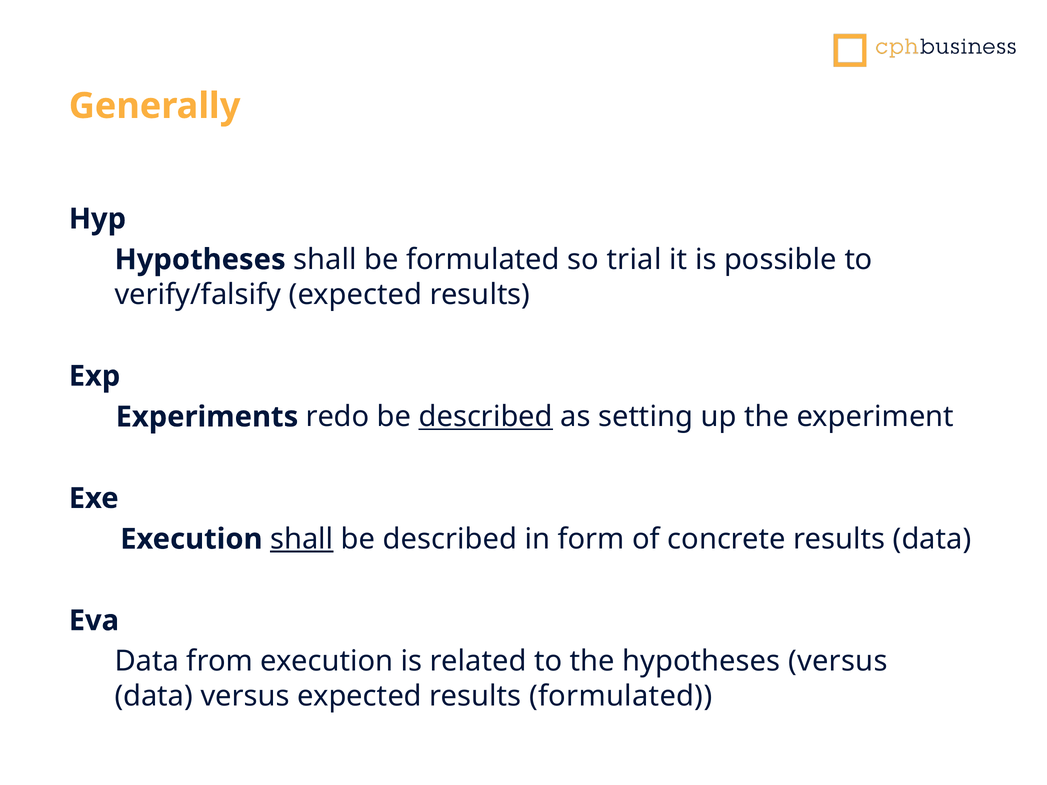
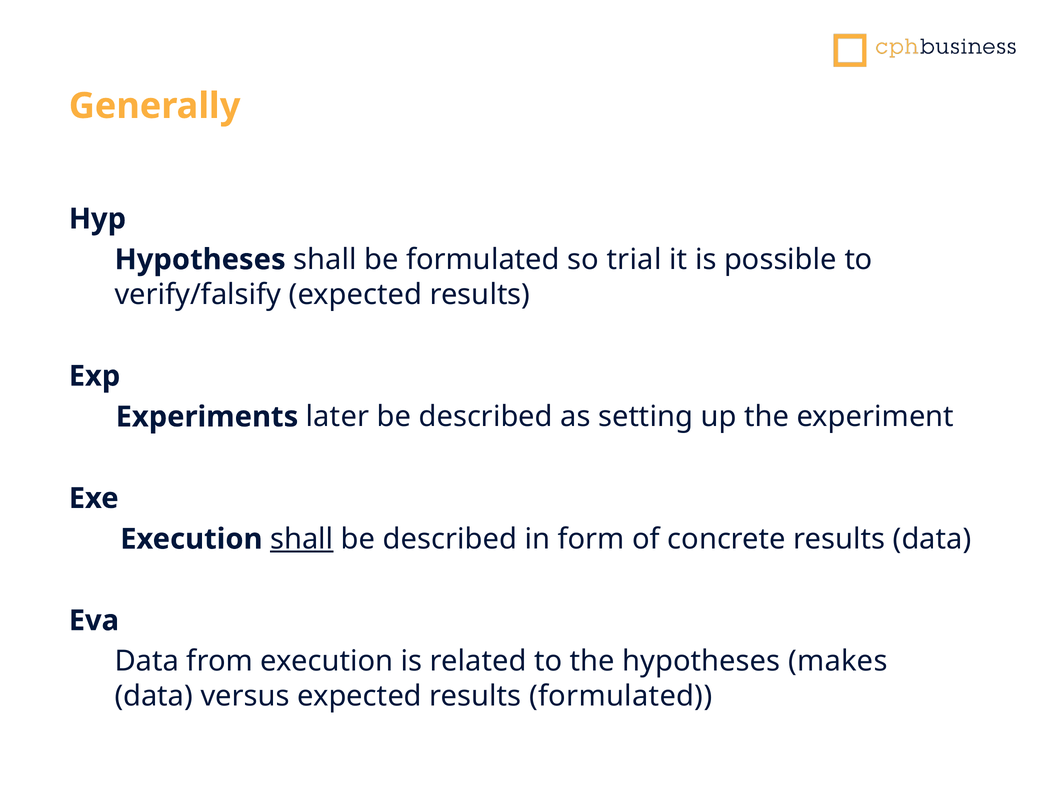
redo: redo -> later
described at (486, 417) underline: present -> none
hypotheses versus: versus -> makes
